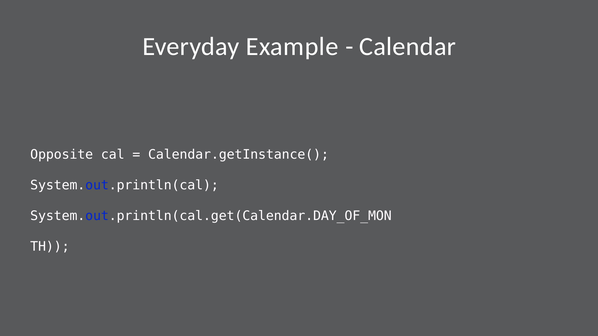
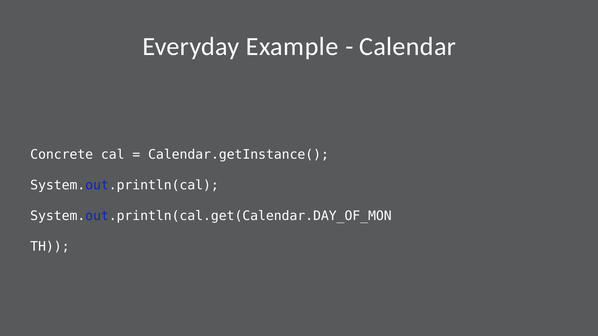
Opposite: Opposite -> Concrete
